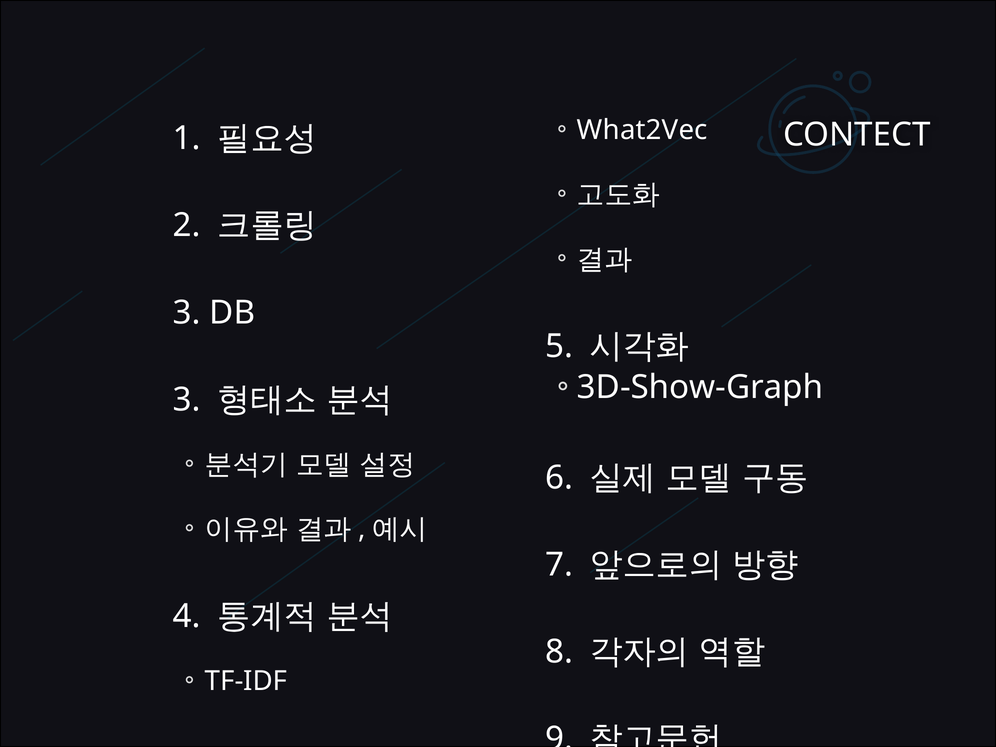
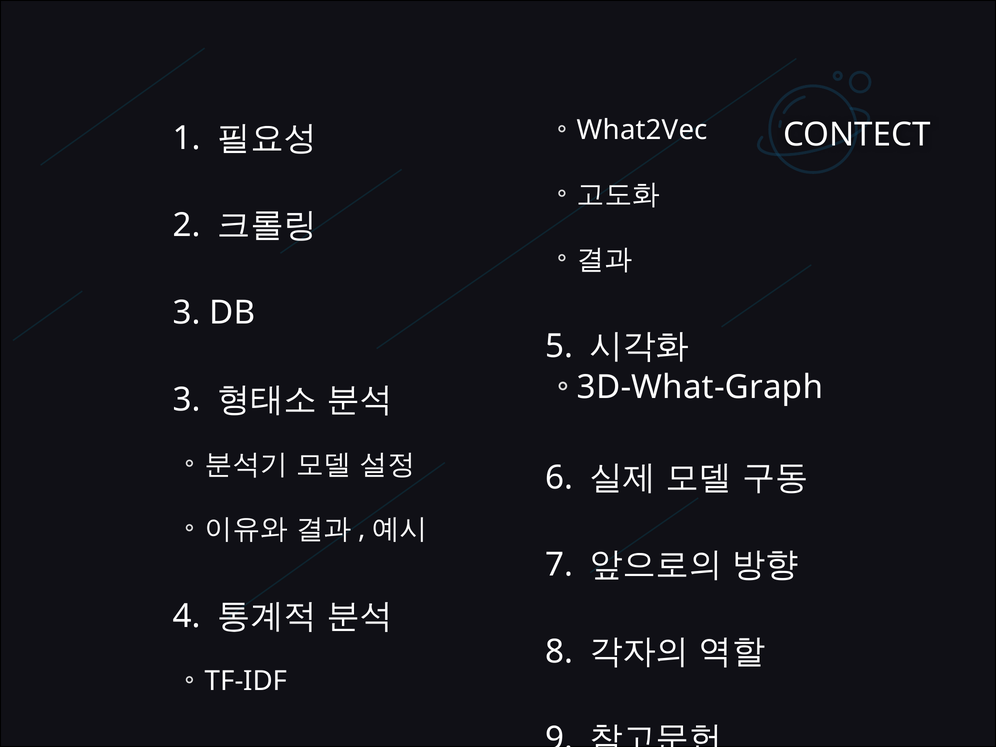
3D-Show-Graph: 3D-Show-Graph -> 3D-What-Graph
